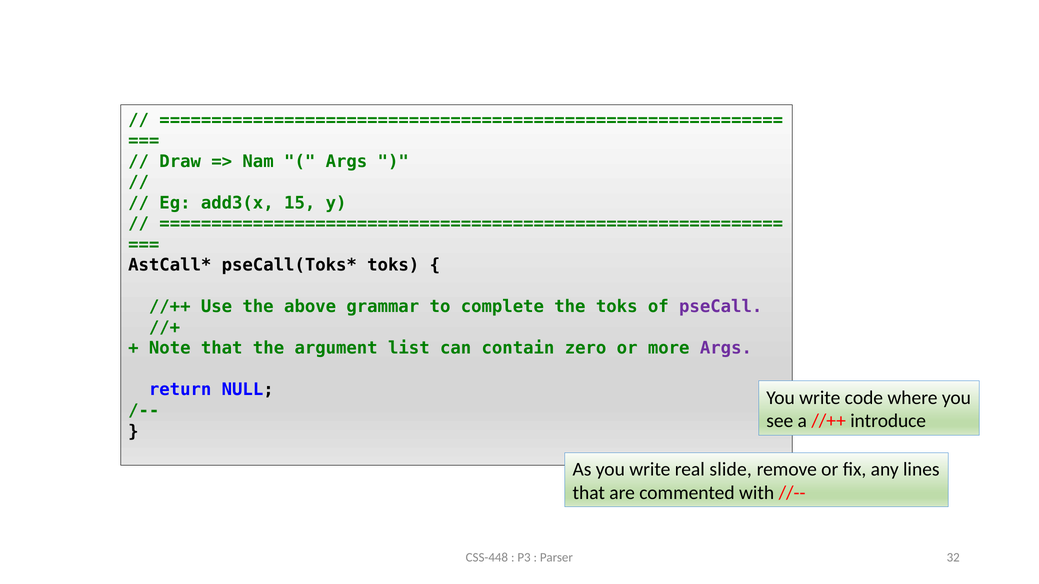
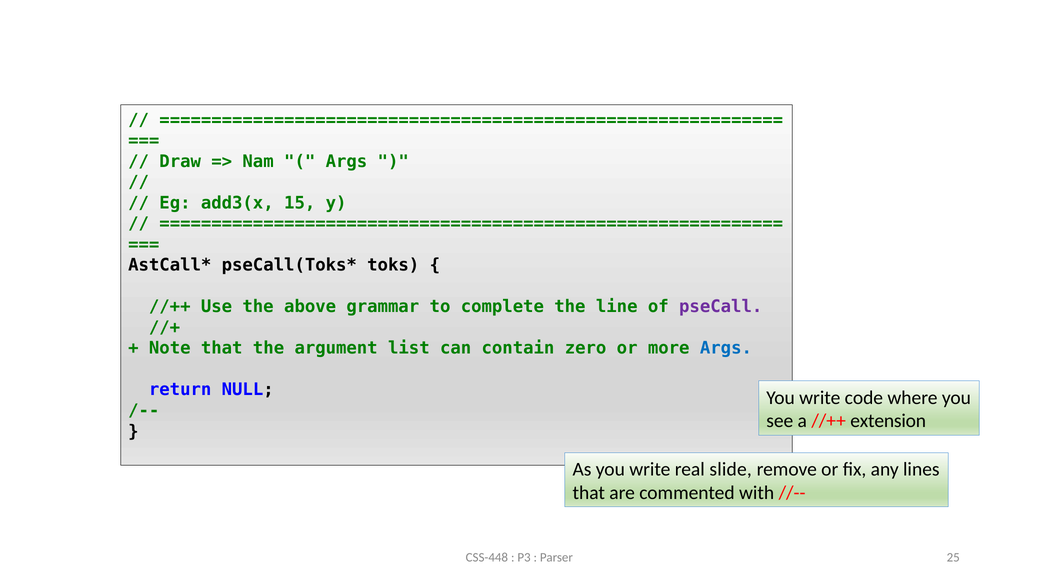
the toks: toks -> line
Args at (726, 349) colour: purple -> blue
introduce: introduce -> extension
32: 32 -> 25
